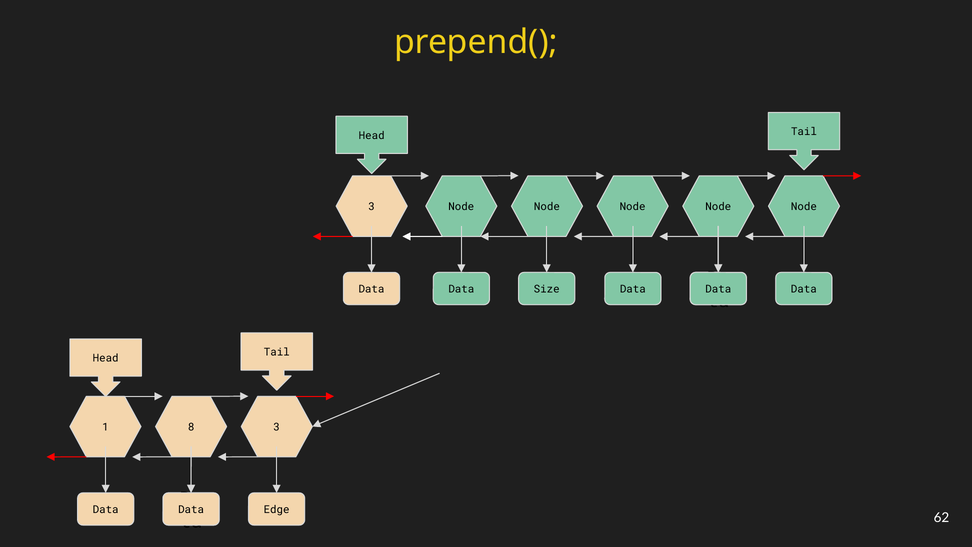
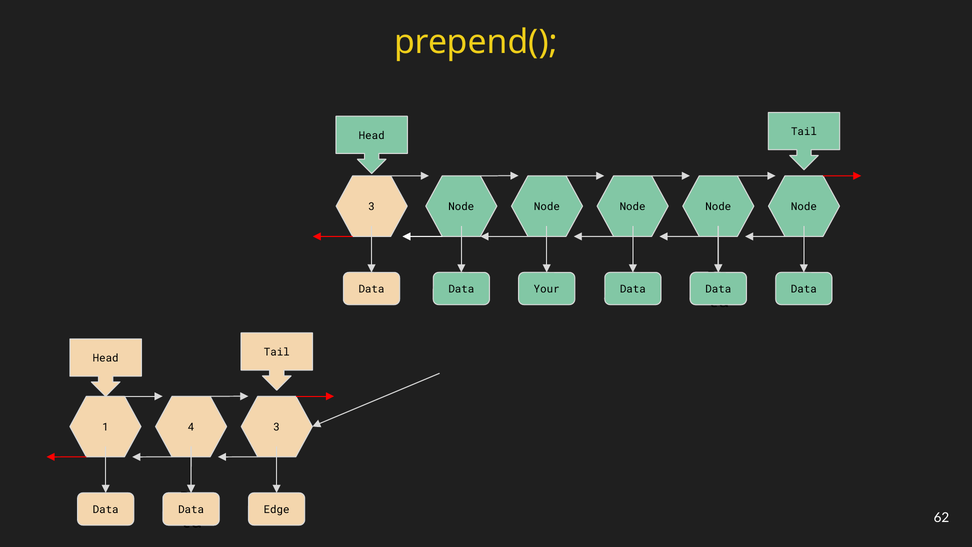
Size: Size -> Your
8: 8 -> 4
